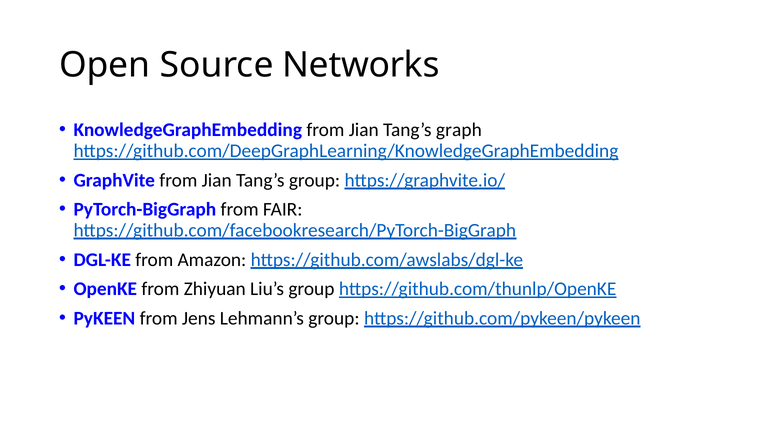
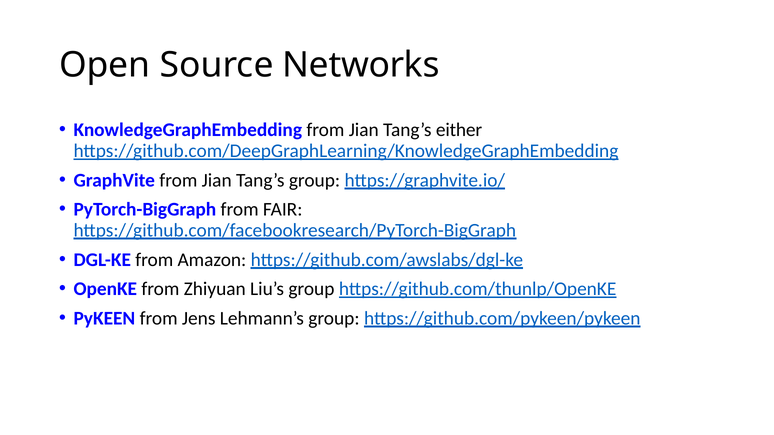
graph: graph -> either
